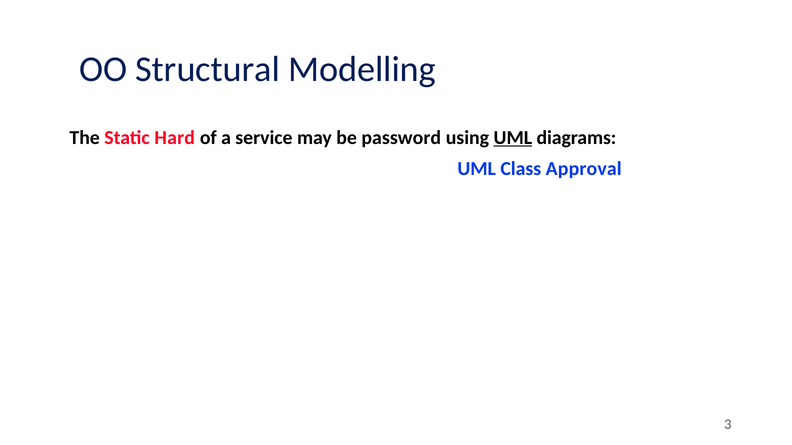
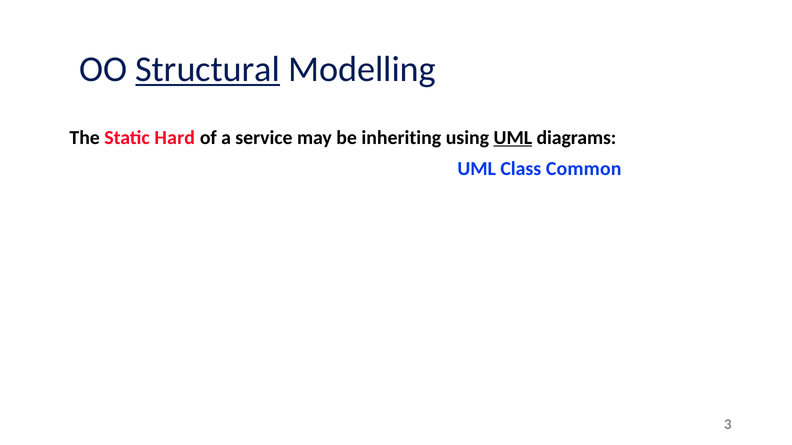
Structural underline: none -> present
password: password -> inheriting
Approval: Approval -> Common
